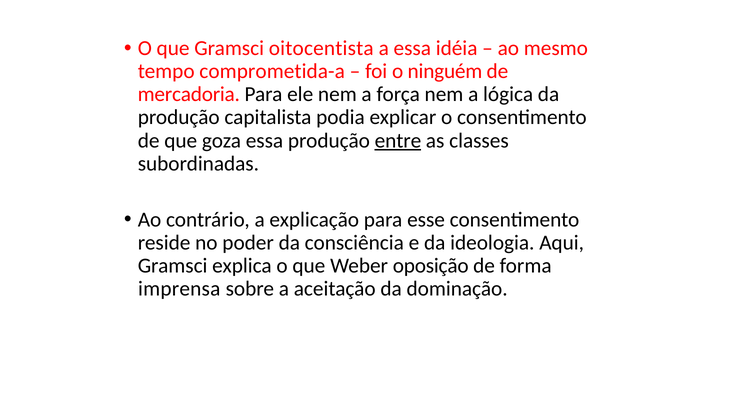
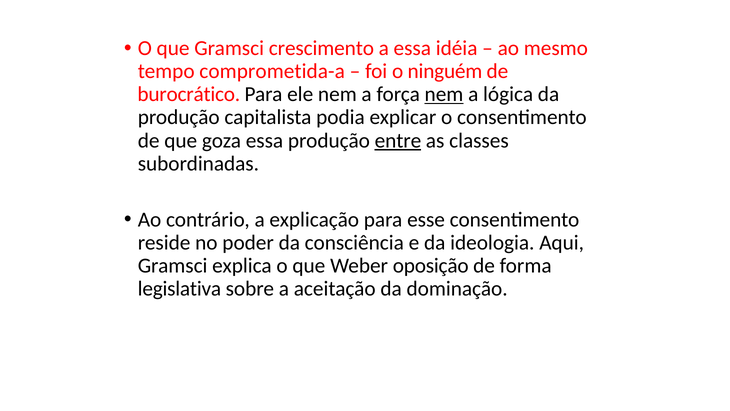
oitocentista: oitocentista -> crescimento
mercadoria: mercadoria -> burocrático
nem at (444, 94) underline: none -> present
imprensa: imprensa -> legislativa
